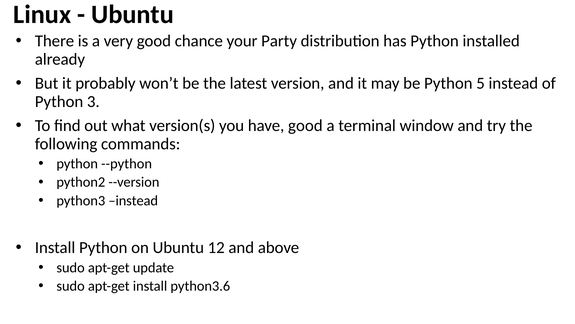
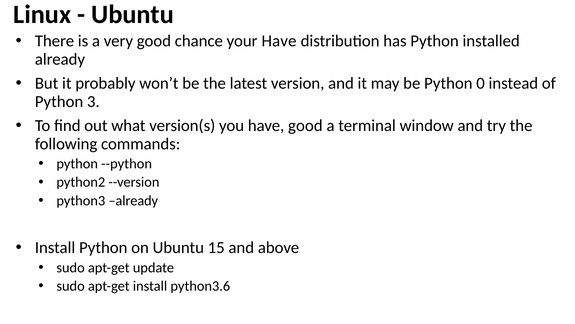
your Party: Party -> Have
5: 5 -> 0
python3 instead: instead -> already
12: 12 -> 15
